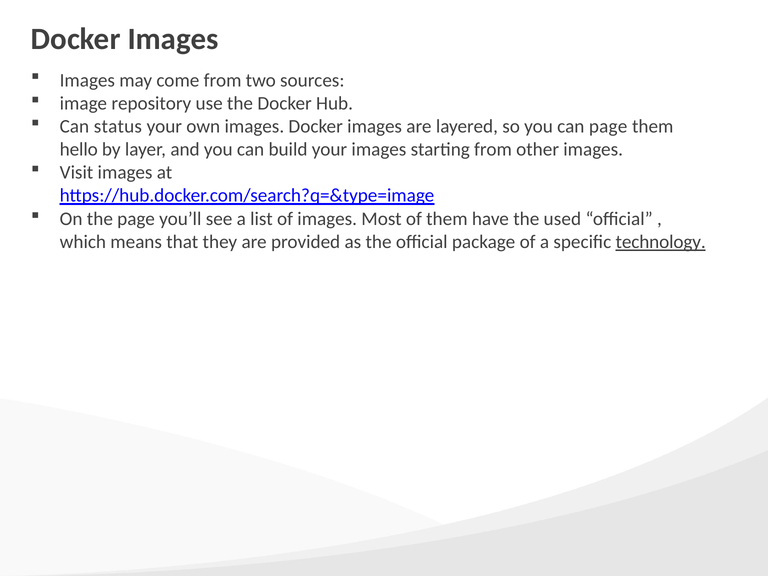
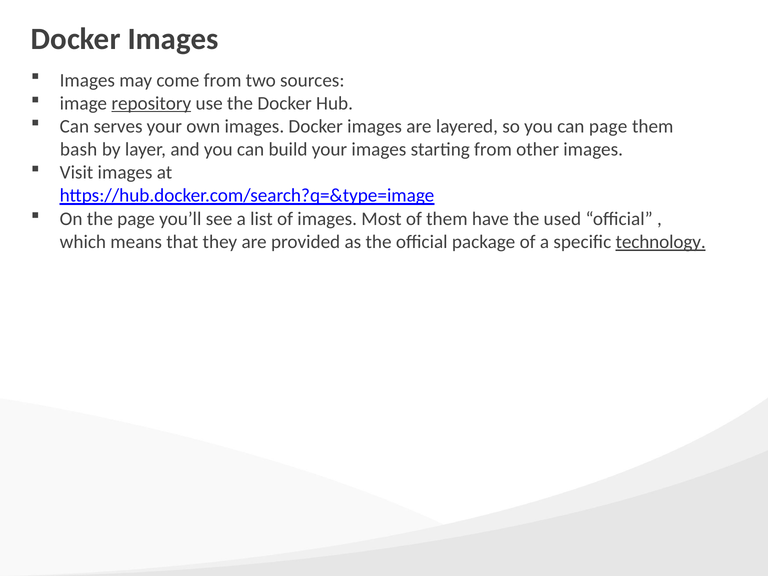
repository underline: none -> present
status: status -> serves
hello: hello -> bash
